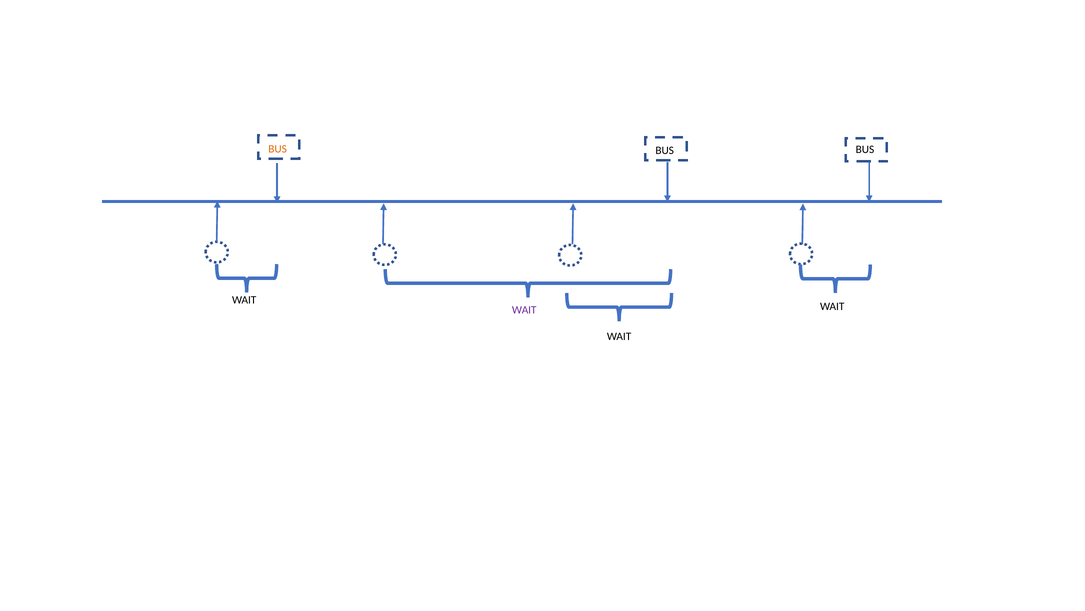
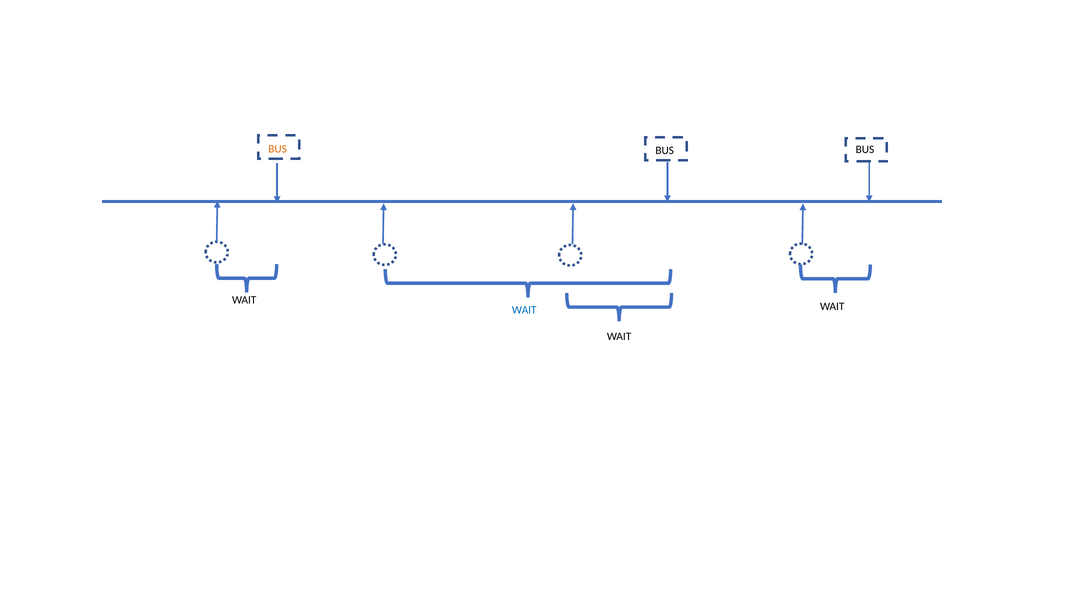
WAIT at (524, 310) colour: purple -> blue
